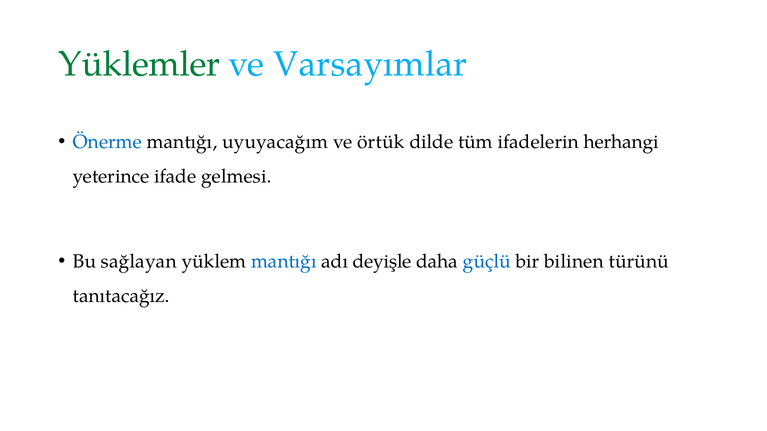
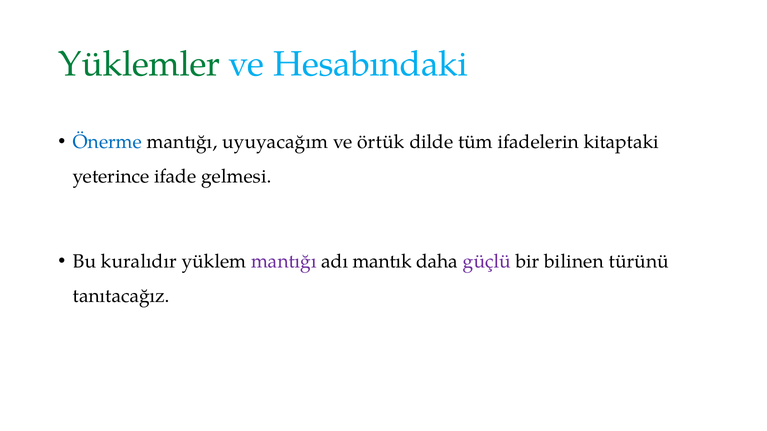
Varsayımlar: Varsayımlar -> Hesabındaki
herhangi: herhangi -> kitaptaki
sağlayan: sağlayan -> kuralıdır
mantığı at (284, 262) colour: blue -> purple
deyişle: deyişle -> mantık
güçlü colour: blue -> purple
